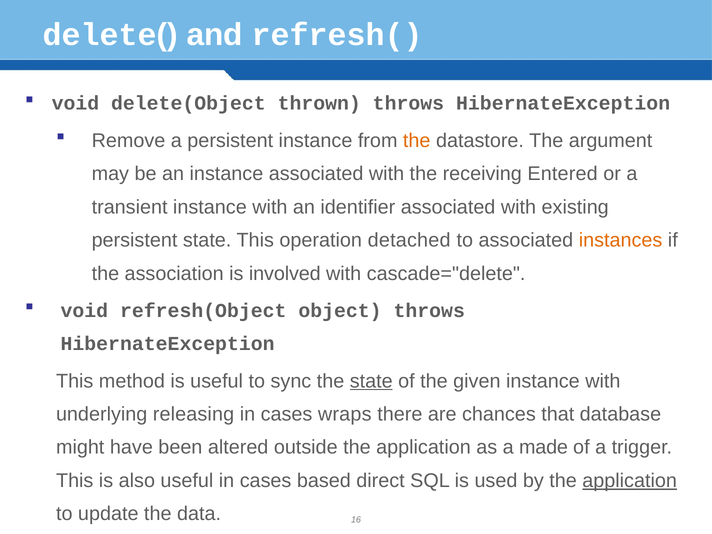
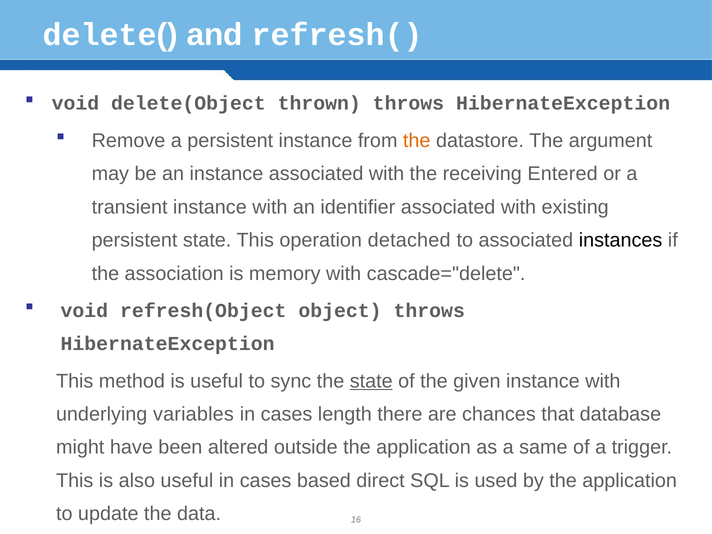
instances colour: orange -> black
involved: involved -> memory
releasing: releasing -> variables
wraps: wraps -> length
made: made -> same
application at (630, 481) underline: present -> none
